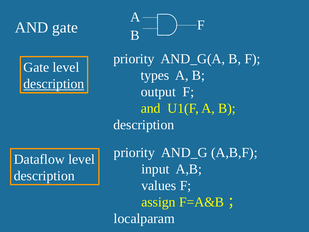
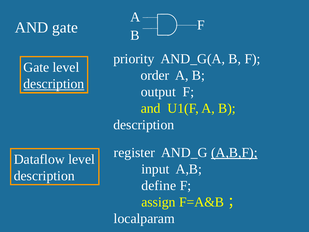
types: types -> order
priority at (134, 152): priority -> register
A,B,F underline: none -> present
values: values -> define
